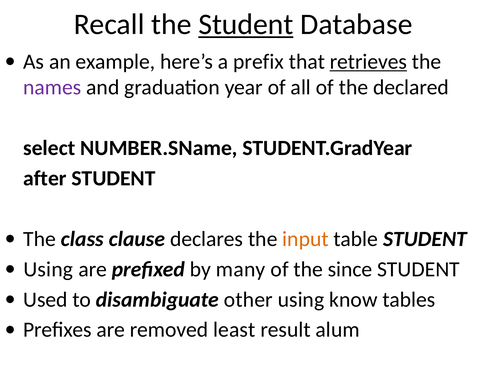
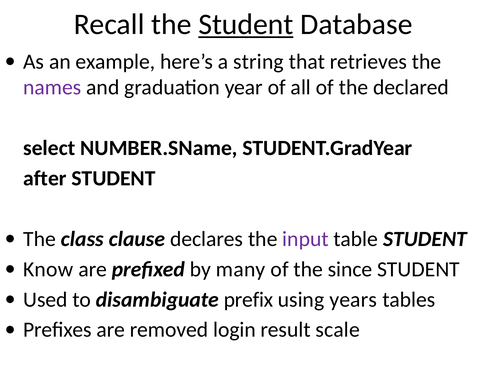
prefix: prefix -> string
retrieves underline: present -> none
input colour: orange -> purple
Using at (48, 269): Using -> Know
other: other -> prefix
know: know -> years
least: least -> login
alum: alum -> scale
